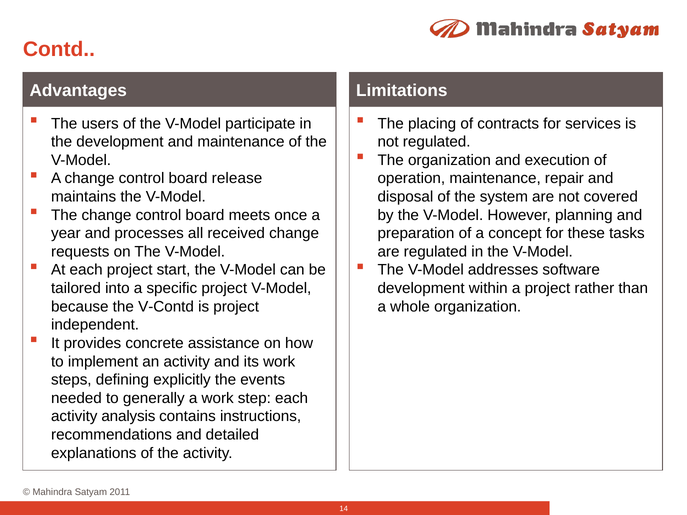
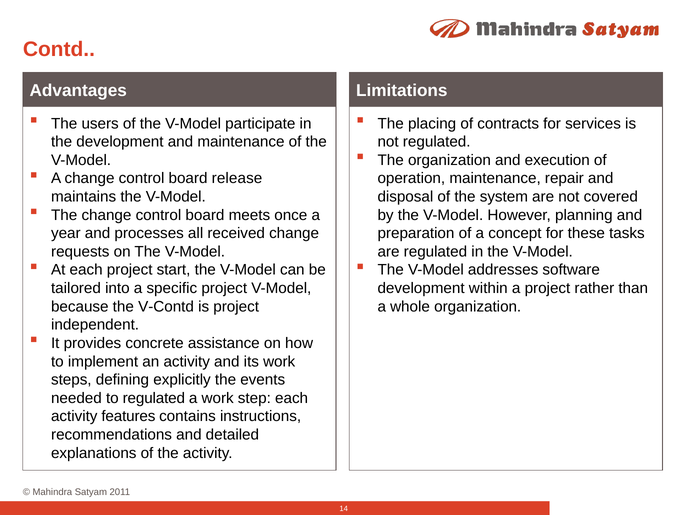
to generally: generally -> regulated
analysis: analysis -> features
